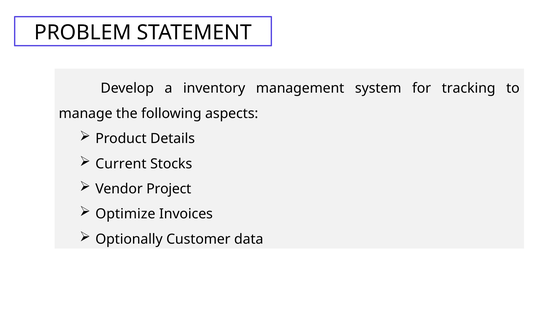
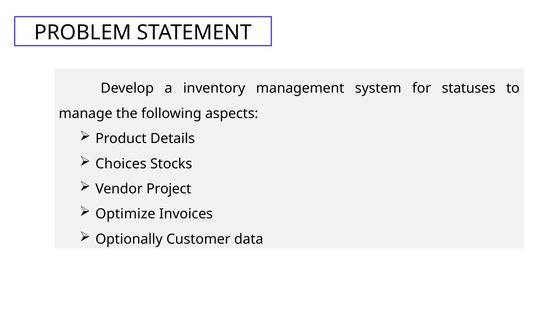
tracking: tracking -> statuses
Current: Current -> Choices
